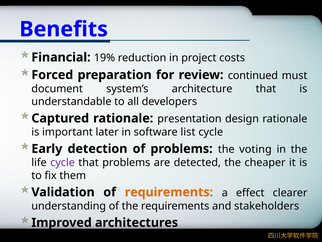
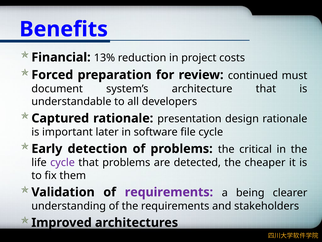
19%: 19% -> 13%
list: list -> file
voting: voting -> critical
requirements at (169, 192) colour: orange -> purple
effect: effect -> being
